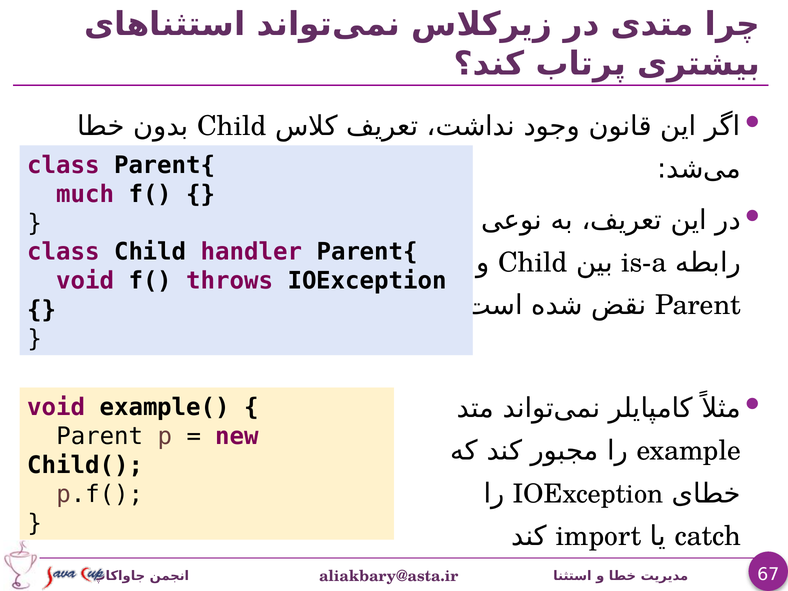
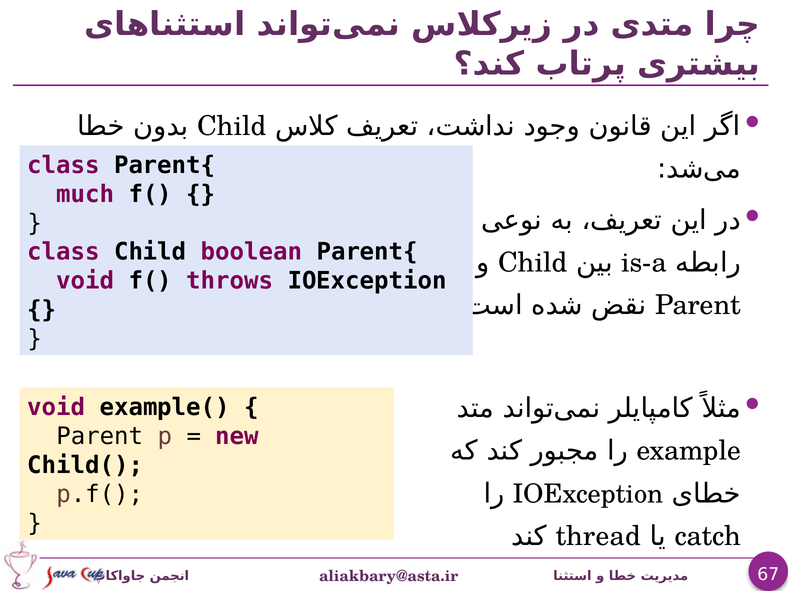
handler: handler -> boolean
import: import -> thread
